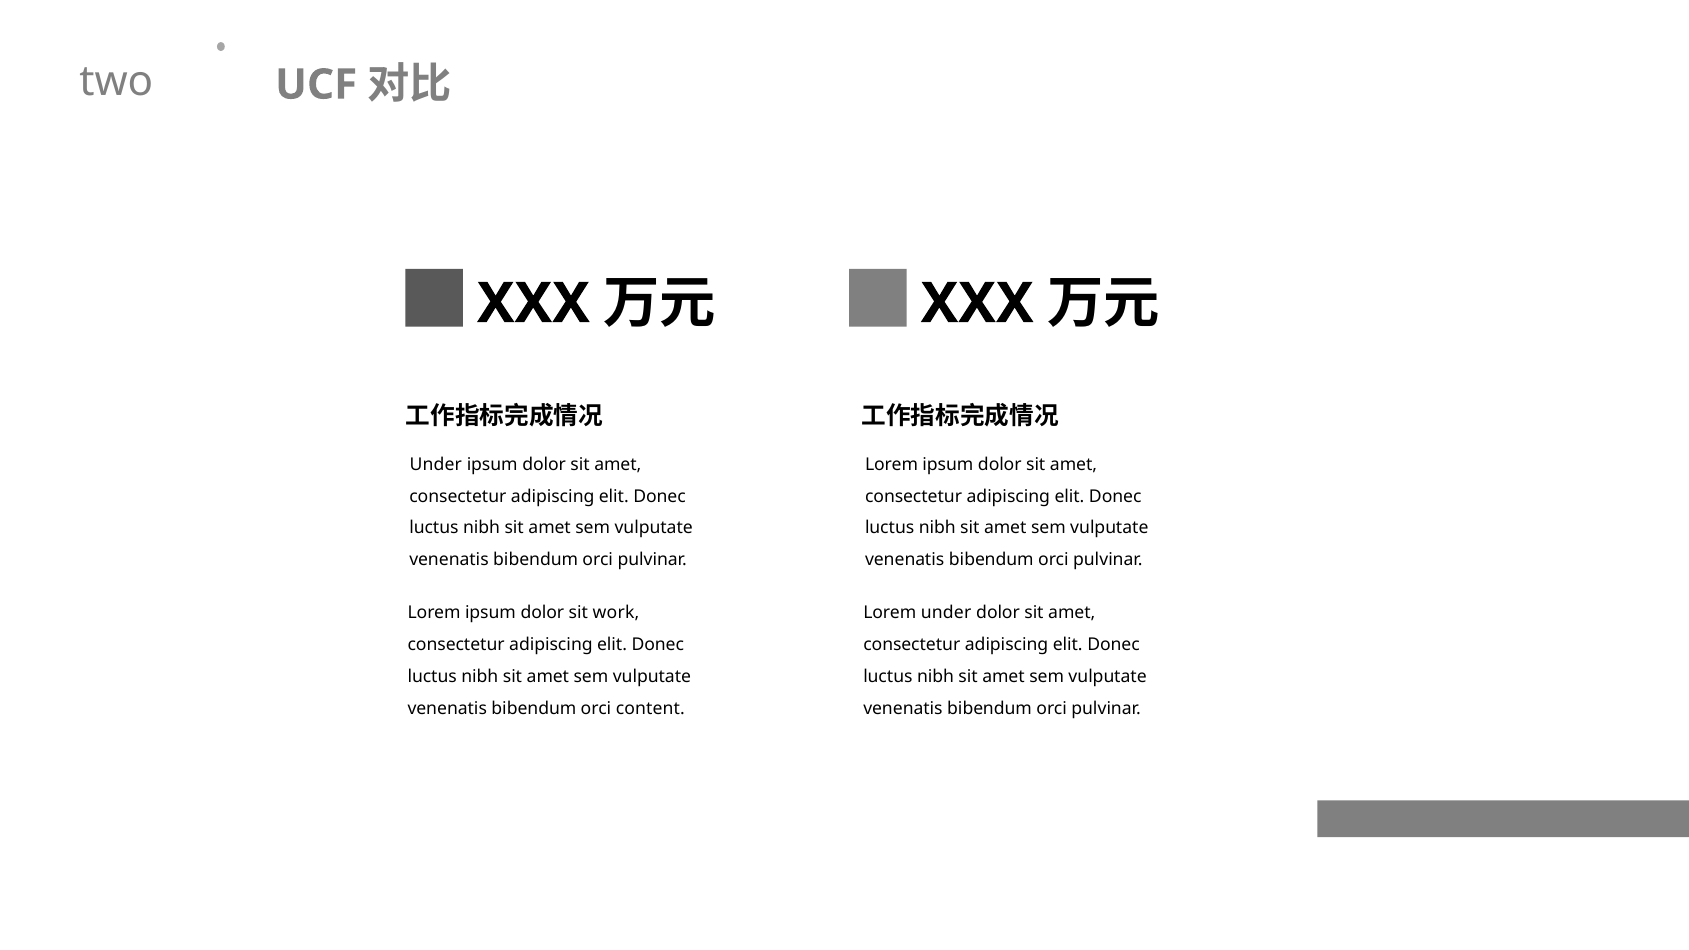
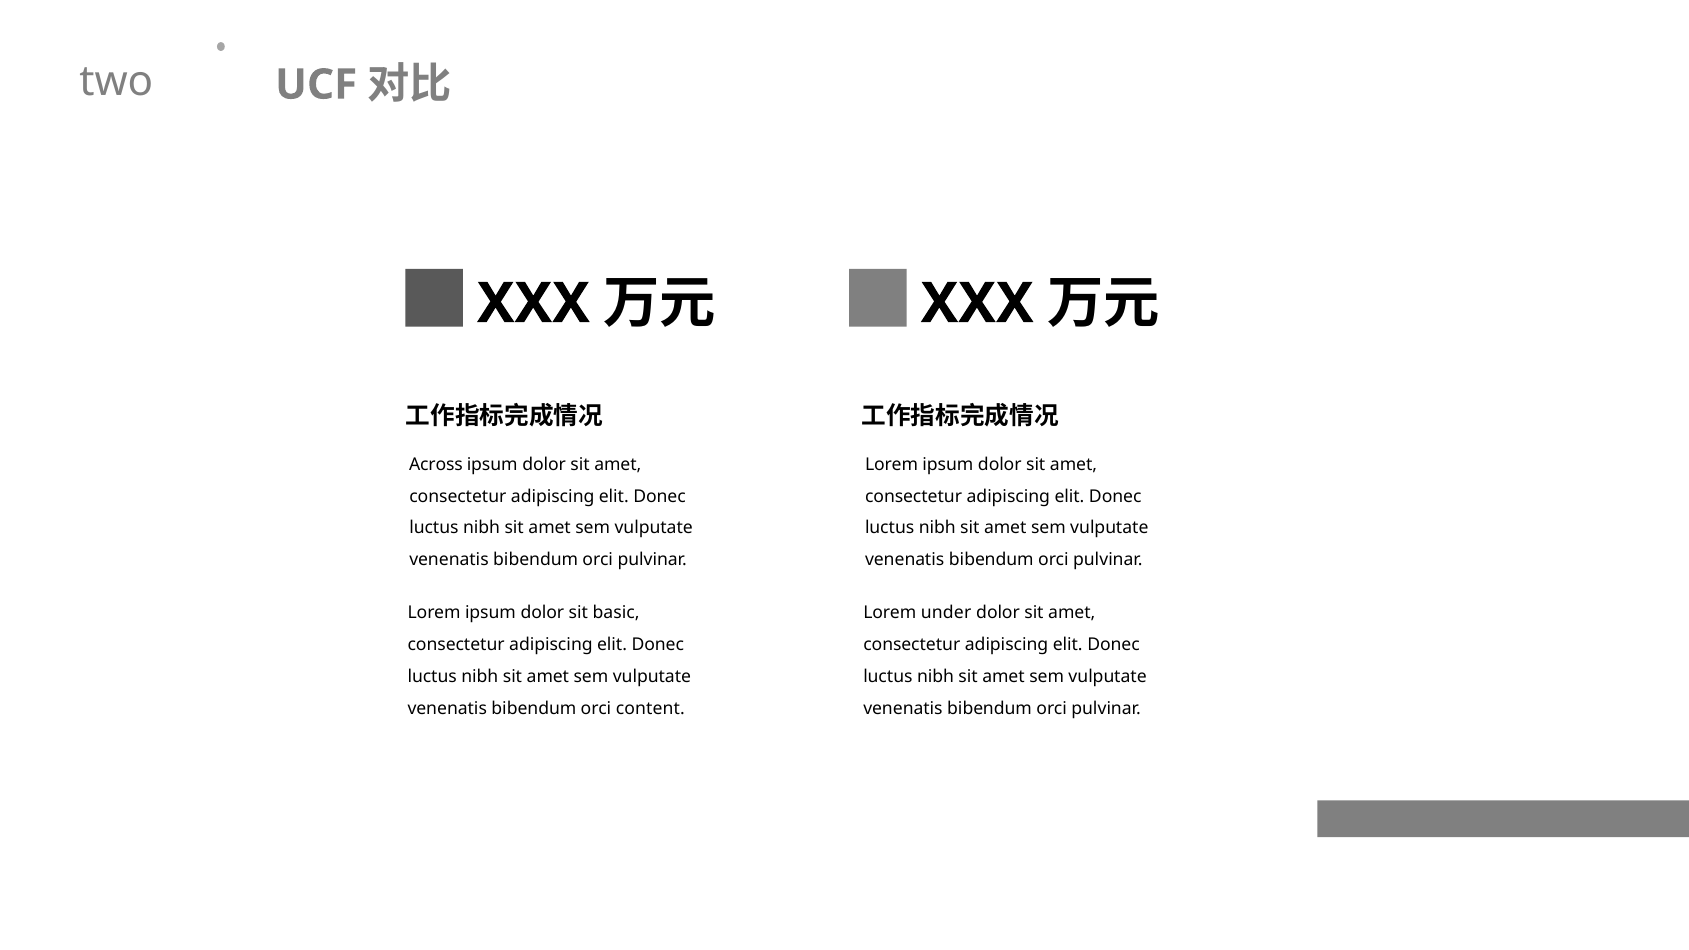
Under at (436, 465): Under -> Across
work: work -> basic
